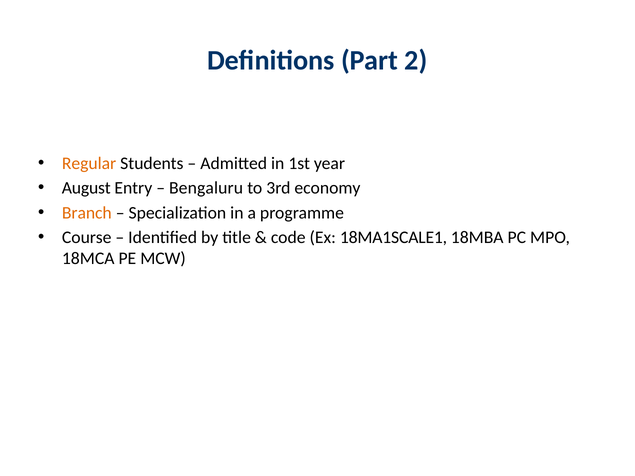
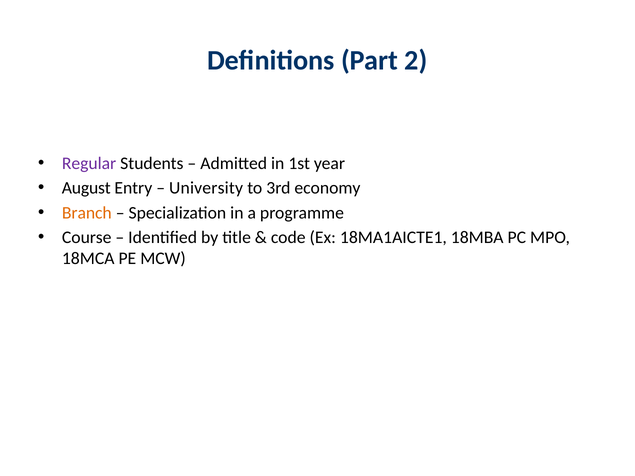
Regular colour: orange -> purple
Bengaluru: Bengaluru -> University
18MA1SCALE1: 18MA1SCALE1 -> 18MA1AICTE1
